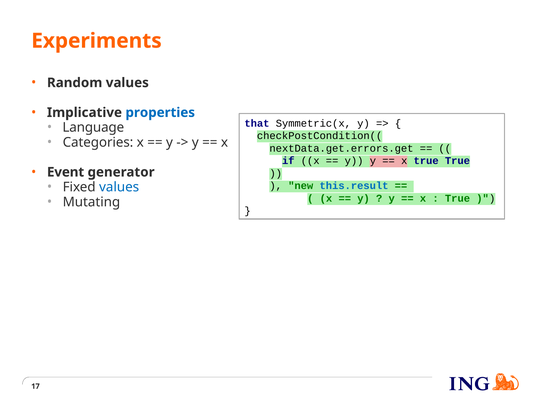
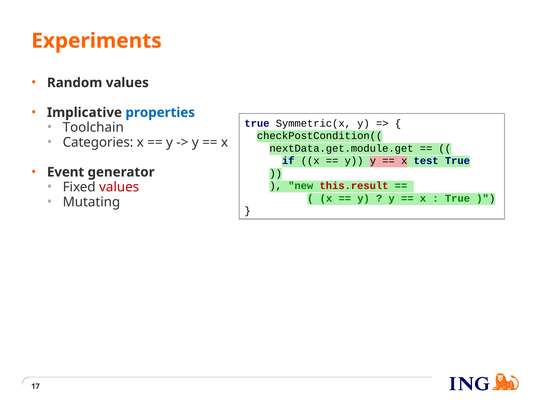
that at (257, 123): that -> true
Language: Language -> Toolchain
nextData.get.errors.get: nextData.get.errors.get -> nextData.get.module.get
x true: true -> test
this.result colour: blue -> red
values at (119, 187) colour: blue -> red
